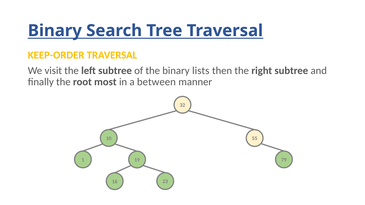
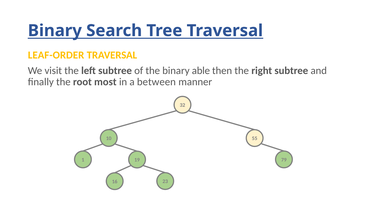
KEEP-ORDER: KEEP-ORDER -> LEAF-ORDER
lists: lists -> able
